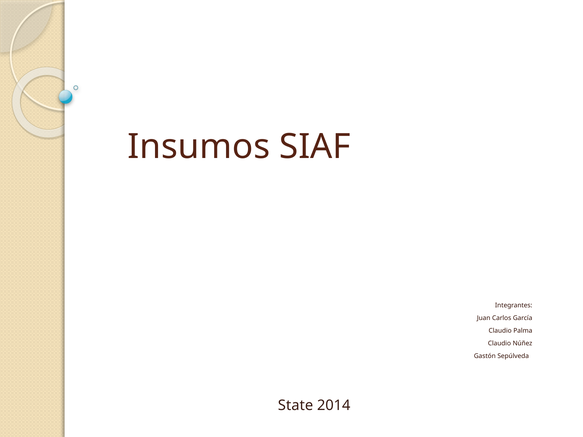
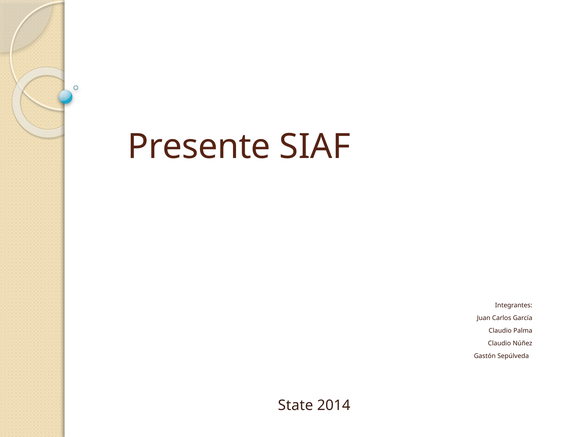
Insumos: Insumos -> Presente
